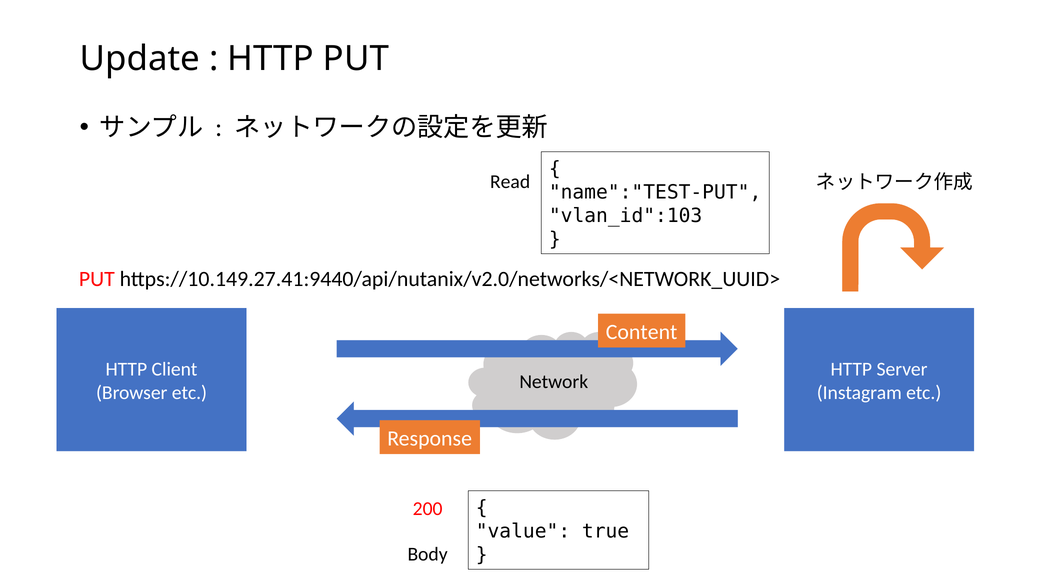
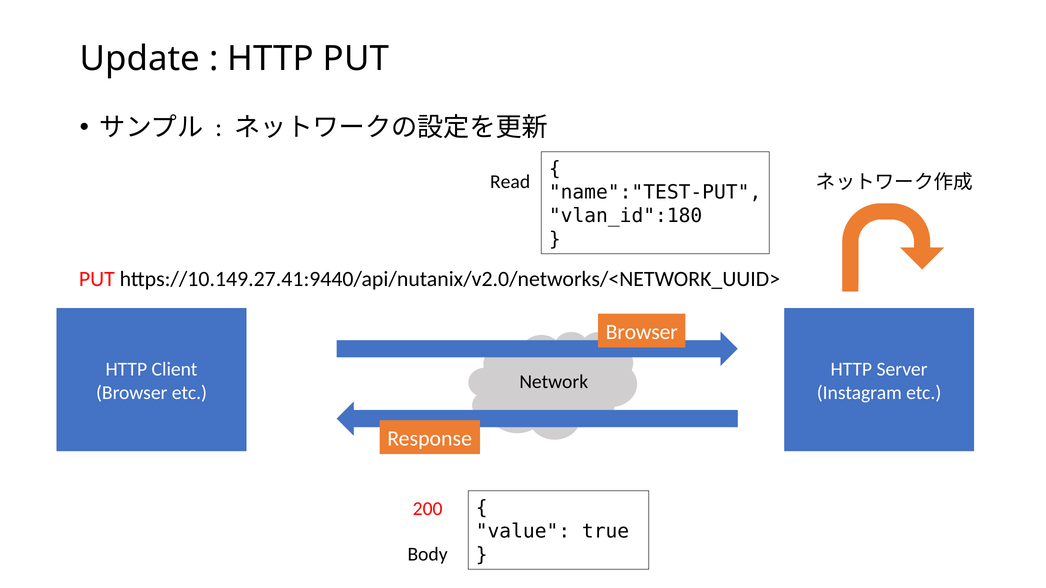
vlan_id":103: vlan_id":103 -> vlan_id":180
Content at (642, 332): Content -> Browser
